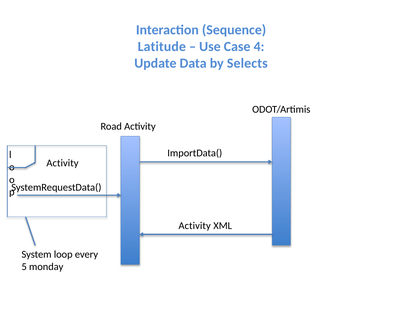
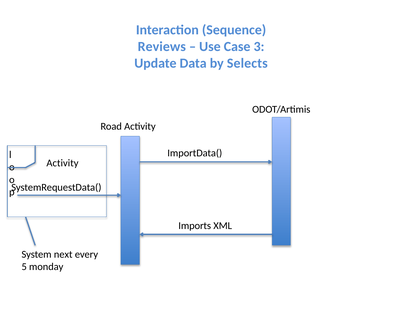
Latitude: Latitude -> Reviews
4: 4 -> 3
Activity at (195, 226): Activity -> Imports
loop: loop -> next
